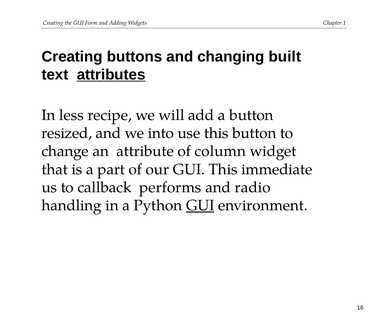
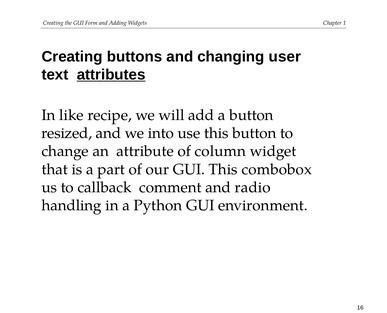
built: built -> user
less: less -> like
immediate: immediate -> combobox
performs: performs -> comment
GUI at (200, 206) underline: present -> none
